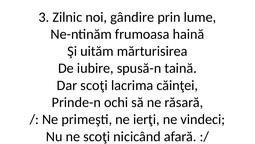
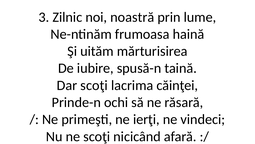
gândire: gândire -> noastră
